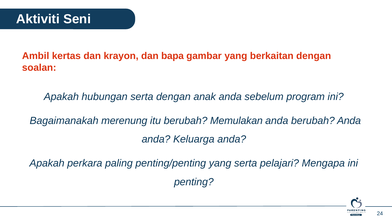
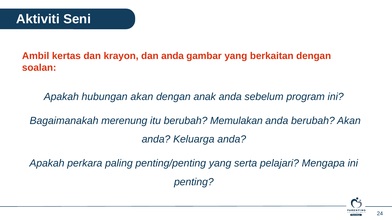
dan bapa: bapa -> anda
hubungan serta: serta -> akan
berubah Anda: Anda -> Akan
